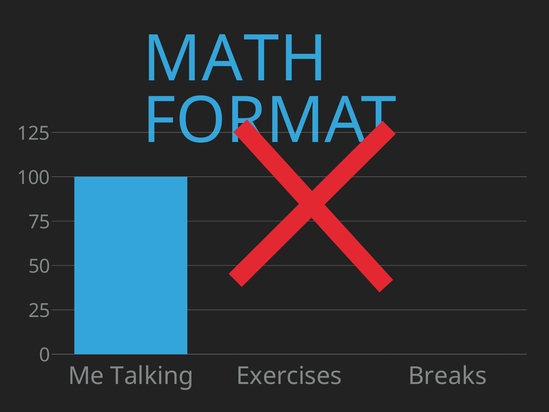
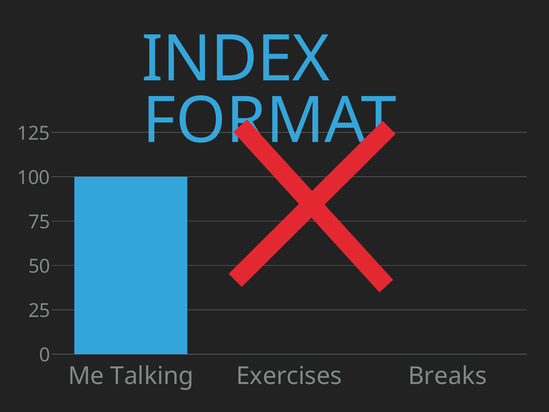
MATH: MATH -> INDEX
